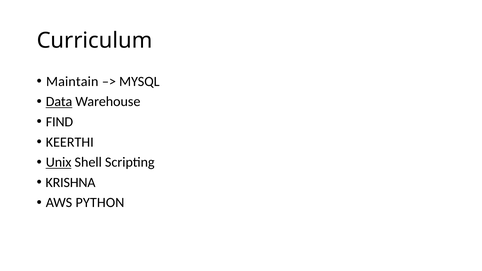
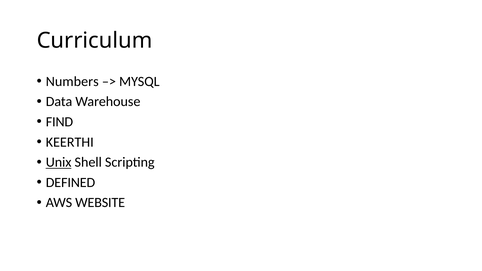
Maintain: Maintain -> Numbers
Data underline: present -> none
KRISHNA: KRISHNA -> DEFINED
PYTHON: PYTHON -> WEBSITE
